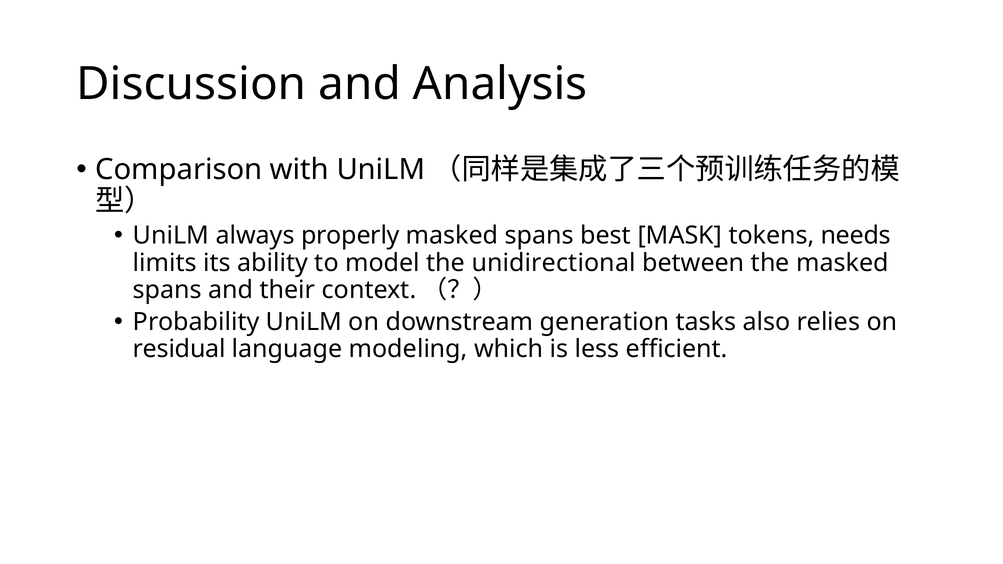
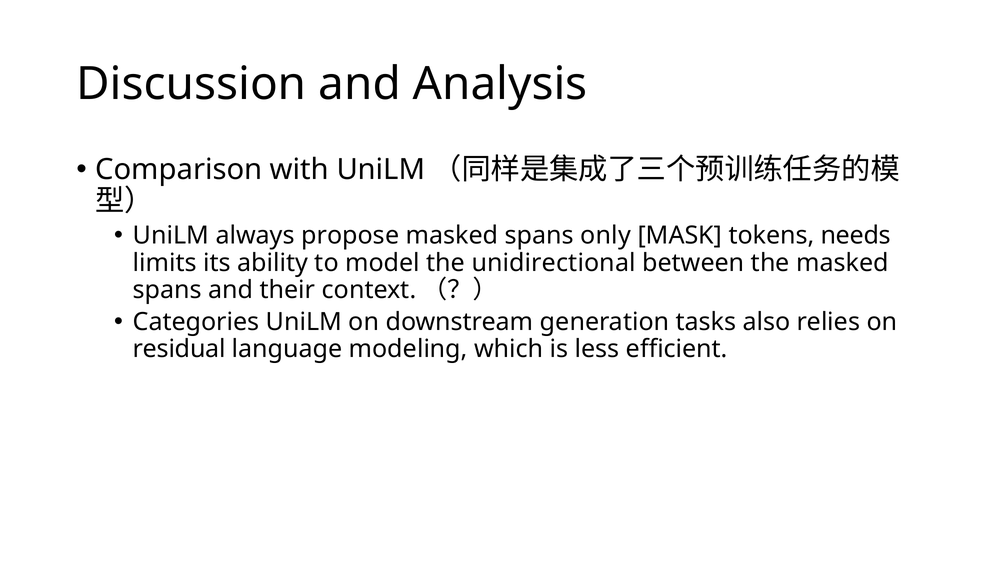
properly: properly -> propose
best: best -> only
Probability: Probability -> Categories
